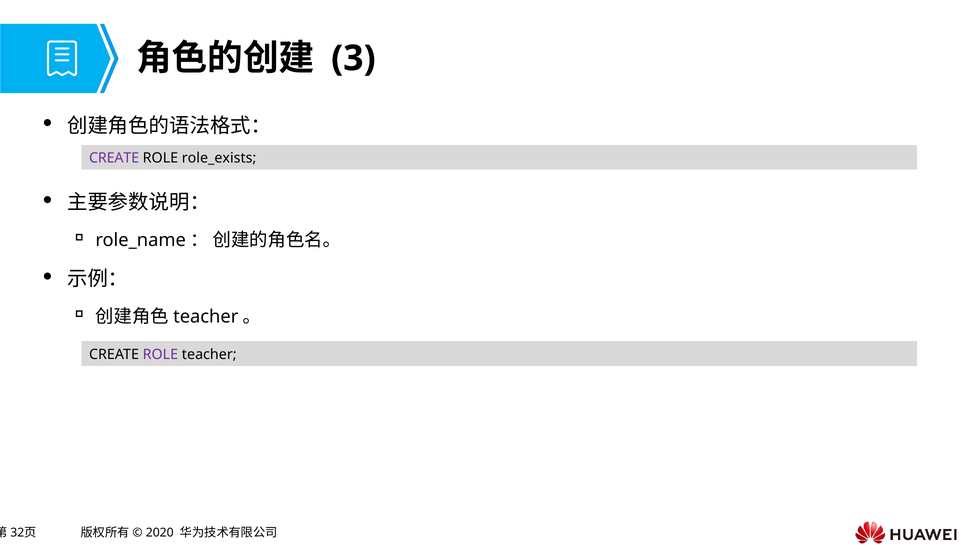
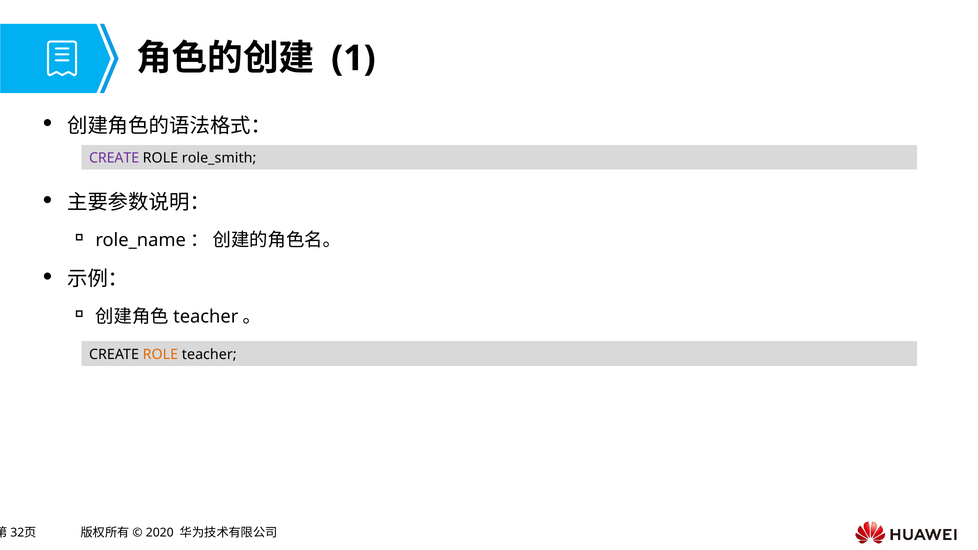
3: 3 -> 1
role_exists: role_exists -> role_smith
ROLE at (160, 355) colour: purple -> orange
